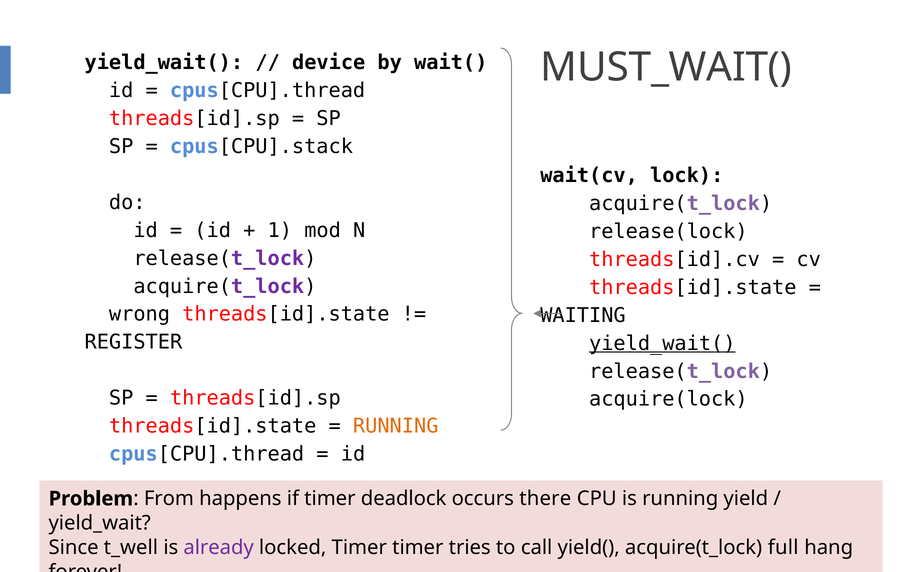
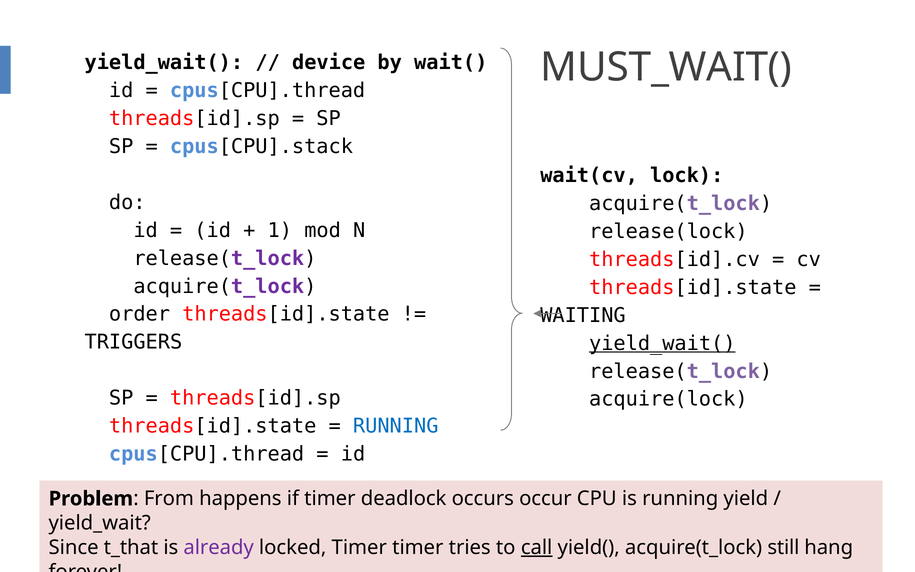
wrong: wrong -> order
REGISTER: REGISTER -> TRIGGERS
RUNNING at (396, 426) colour: orange -> blue
there: there -> occur
t_well: t_well -> t_that
call underline: none -> present
full: full -> still
